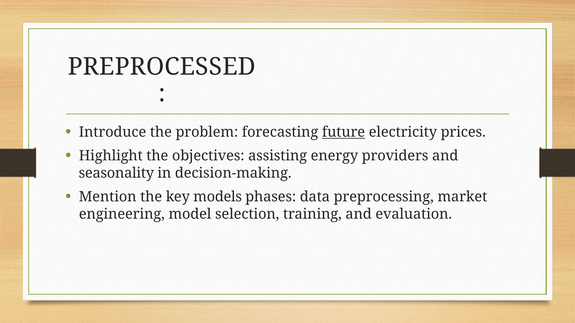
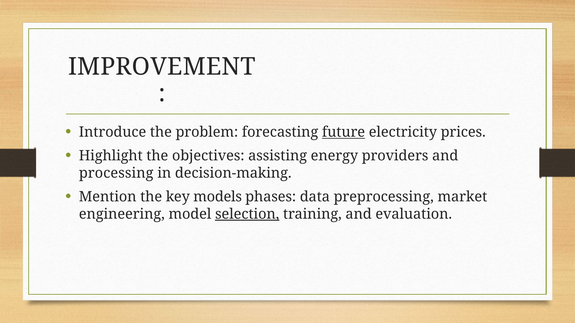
PREPROCESSED: PREPROCESSED -> IMPROVEMENT
seasonality: seasonality -> processing
selection underline: none -> present
